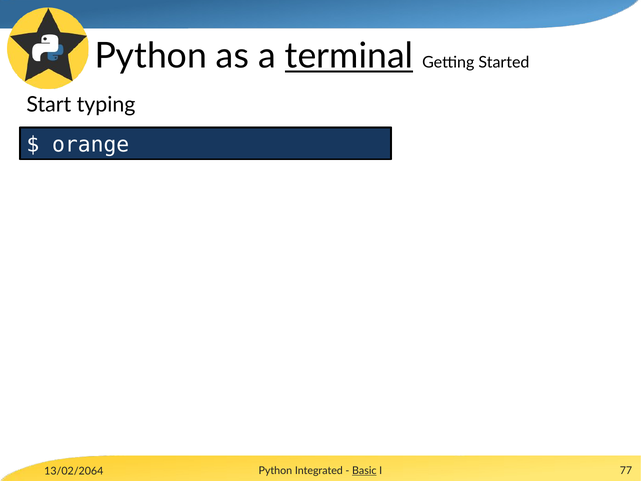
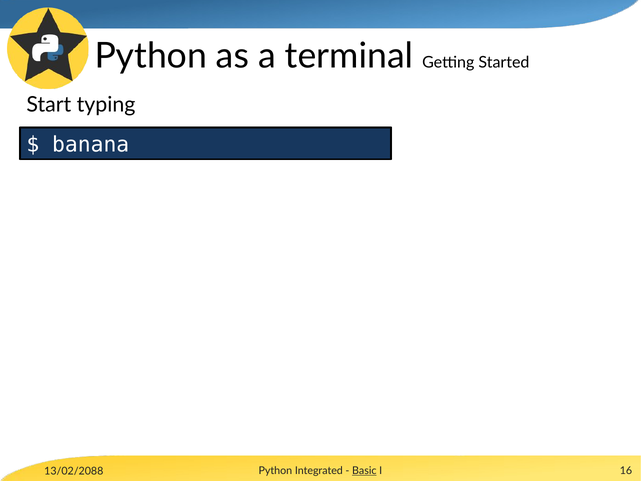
terminal underline: present -> none
orange: orange -> banana
13/02/2064: 13/02/2064 -> 13/02/2088
77: 77 -> 16
